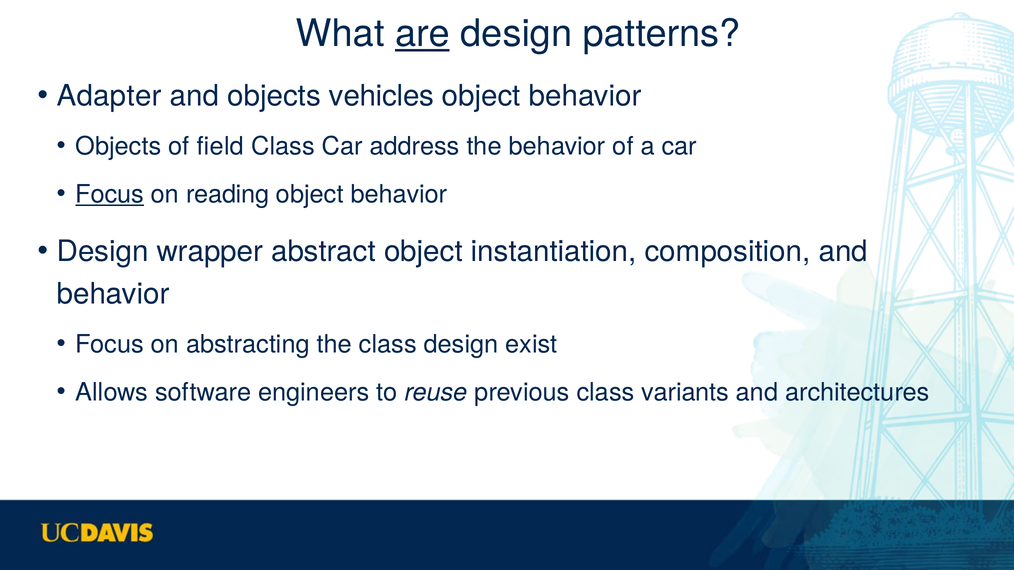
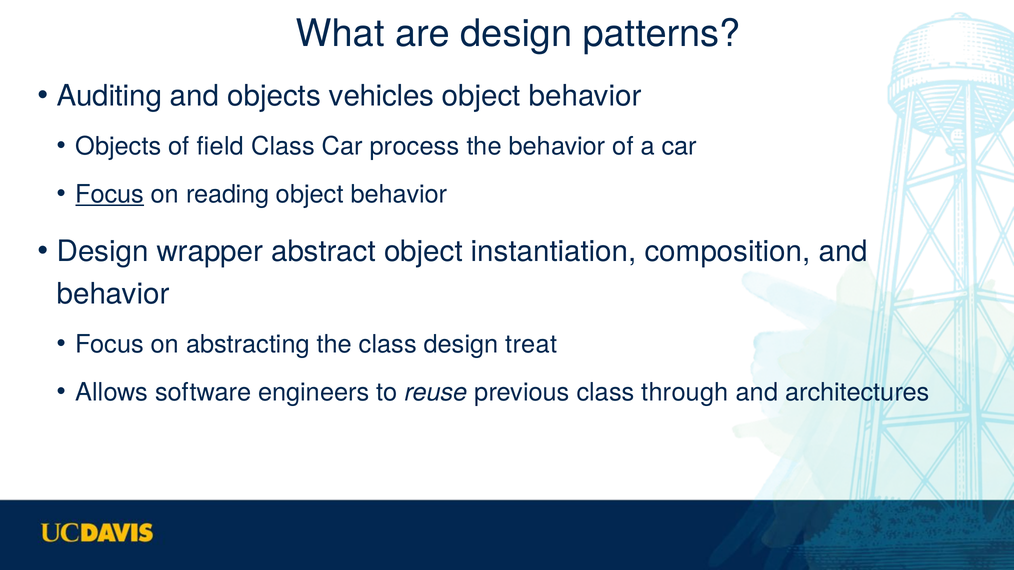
are underline: present -> none
Adapter: Adapter -> Auditing
address: address -> process
exist: exist -> treat
variants: variants -> through
